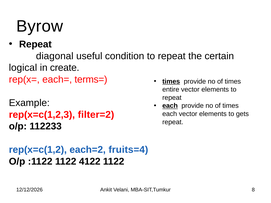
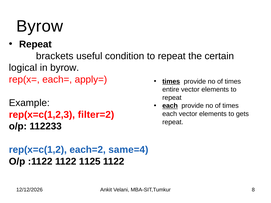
diagonal: diagonal -> brackets
in create: create -> byrow
terms=: terms= -> apply=
fruits=4: fruits=4 -> same=4
4122: 4122 -> 1125
